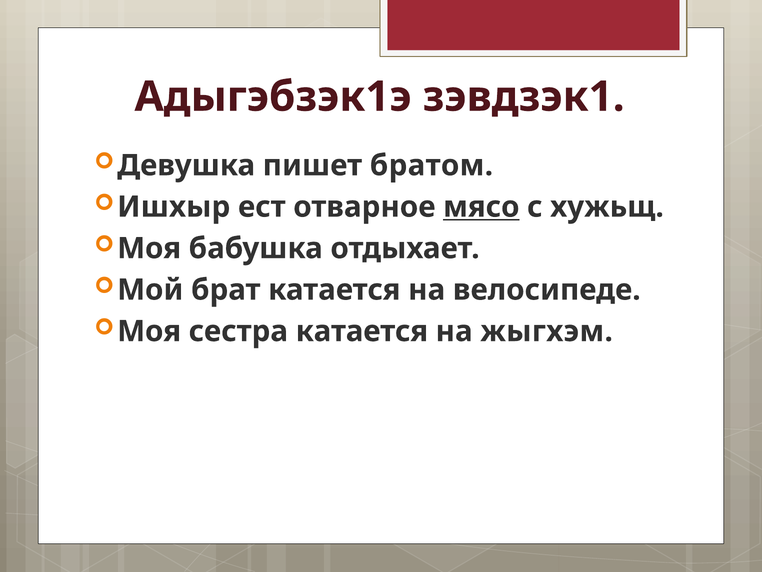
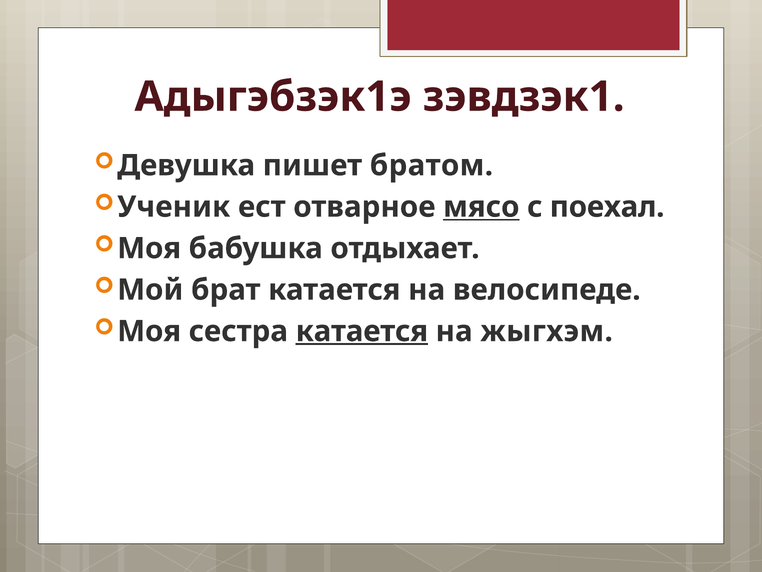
Ишхыр: Ишхыр -> Ученик
хужьщ: хужьщ -> поехал
катается at (362, 331) underline: none -> present
